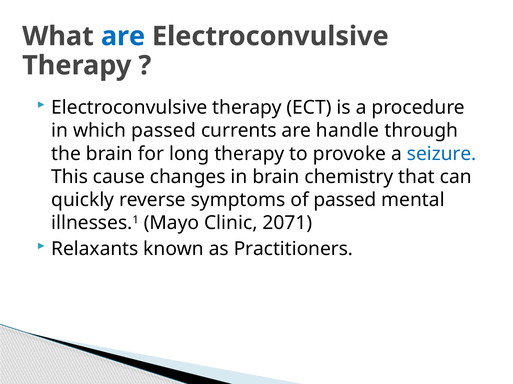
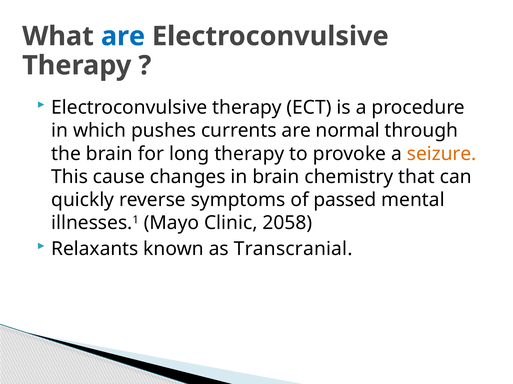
which passed: passed -> pushes
handle: handle -> normal
seizure colour: blue -> orange
2071: 2071 -> 2058
Practitioners: Practitioners -> Transcranial
